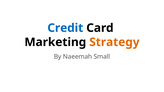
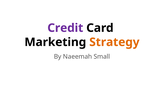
Credit colour: blue -> purple
